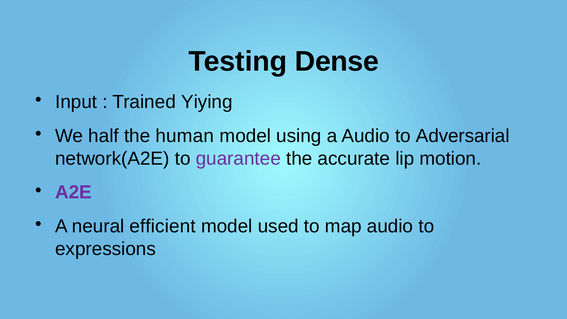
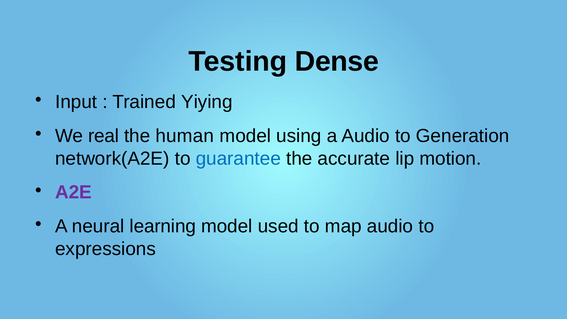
half: half -> real
Adversarial: Adversarial -> Generation
guarantee colour: purple -> blue
efficient: efficient -> learning
